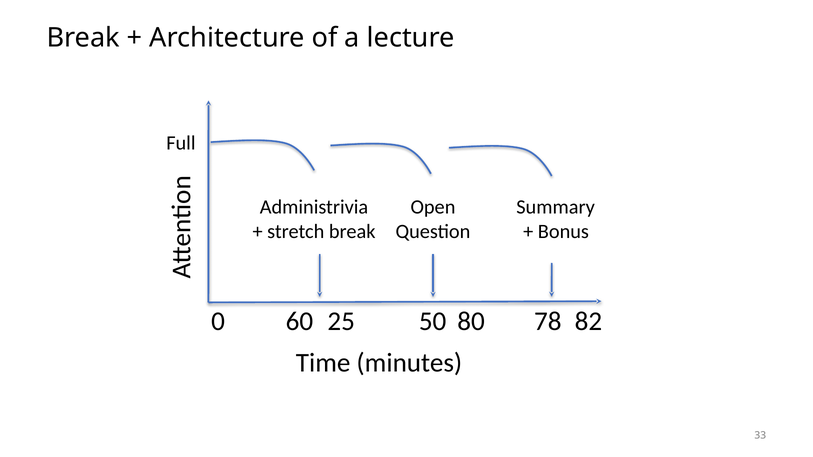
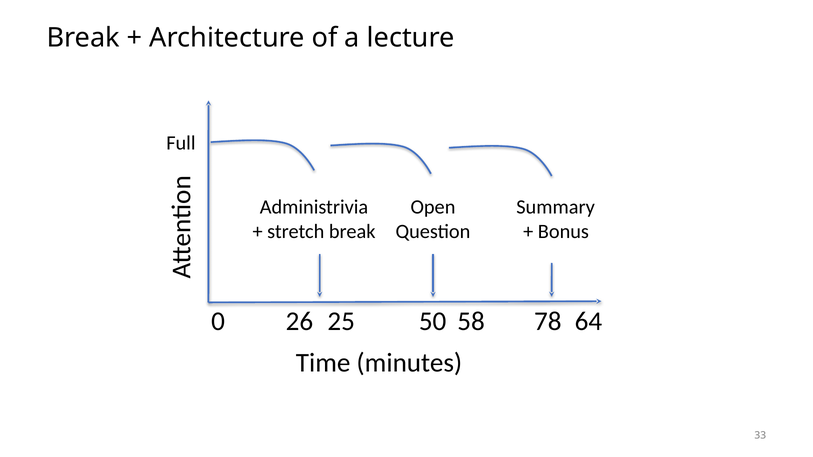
60: 60 -> 26
80: 80 -> 58
82: 82 -> 64
